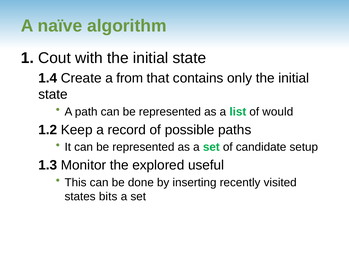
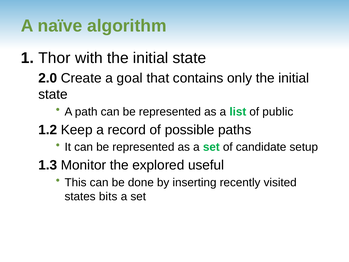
Cout: Cout -> Thor
1.4: 1.4 -> 2.0
from: from -> goal
would: would -> public
